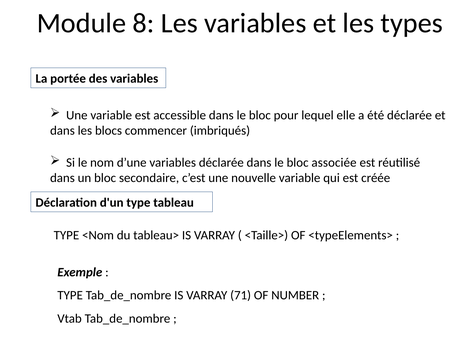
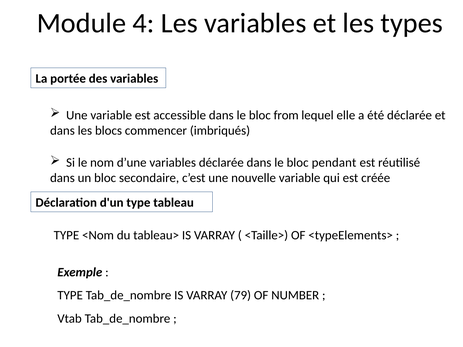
8: 8 -> 4
pour: pour -> from
associée: associée -> pendant
71: 71 -> 79
